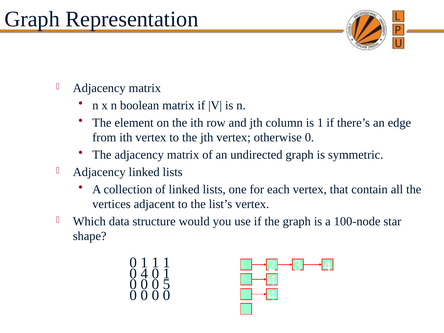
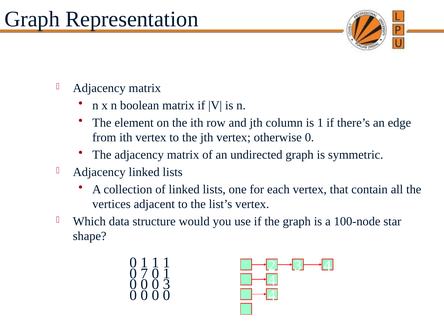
0 4: 4 -> 7
0 5: 5 -> 3
